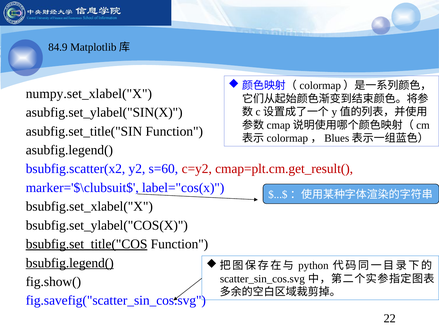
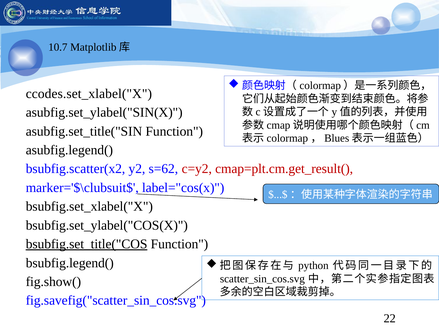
84.9: 84.9 -> 10.7
numpy.set_xlabel("X: numpy.set_xlabel("X -> ccodes.set_xlabel("X
s=60: s=60 -> s=62
bsubfig.legend( underline: present -> none
